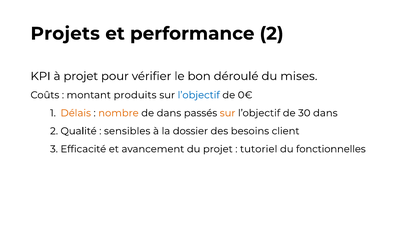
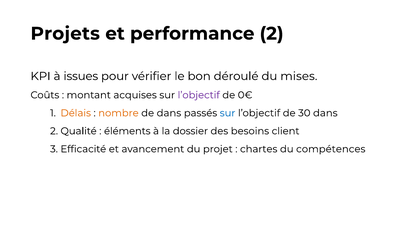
à projet: projet -> issues
produits: produits -> acquises
l’objectif at (199, 95) colour: blue -> purple
sur at (228, 113) colour: orange -> blue
sensibles: sensibles -> éléments
tutoriel: tutoriel -> chartes
fonctionnelles: fonctionnelles -> compétences
